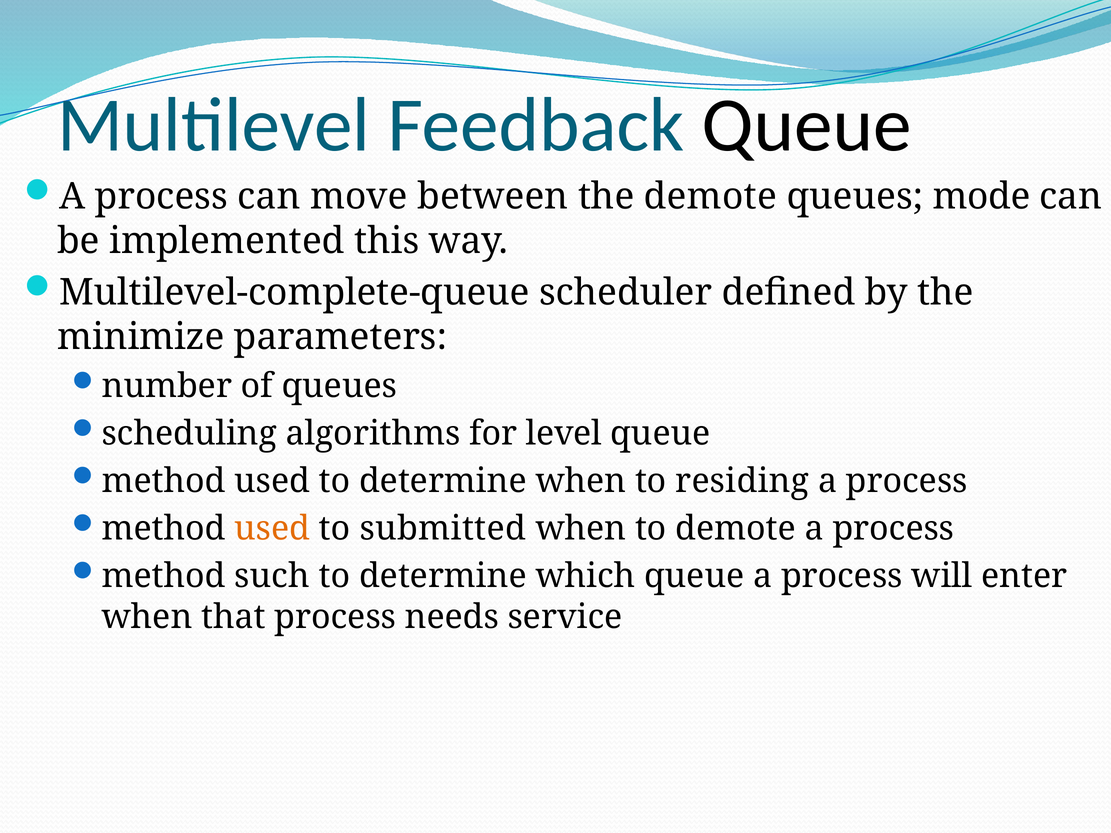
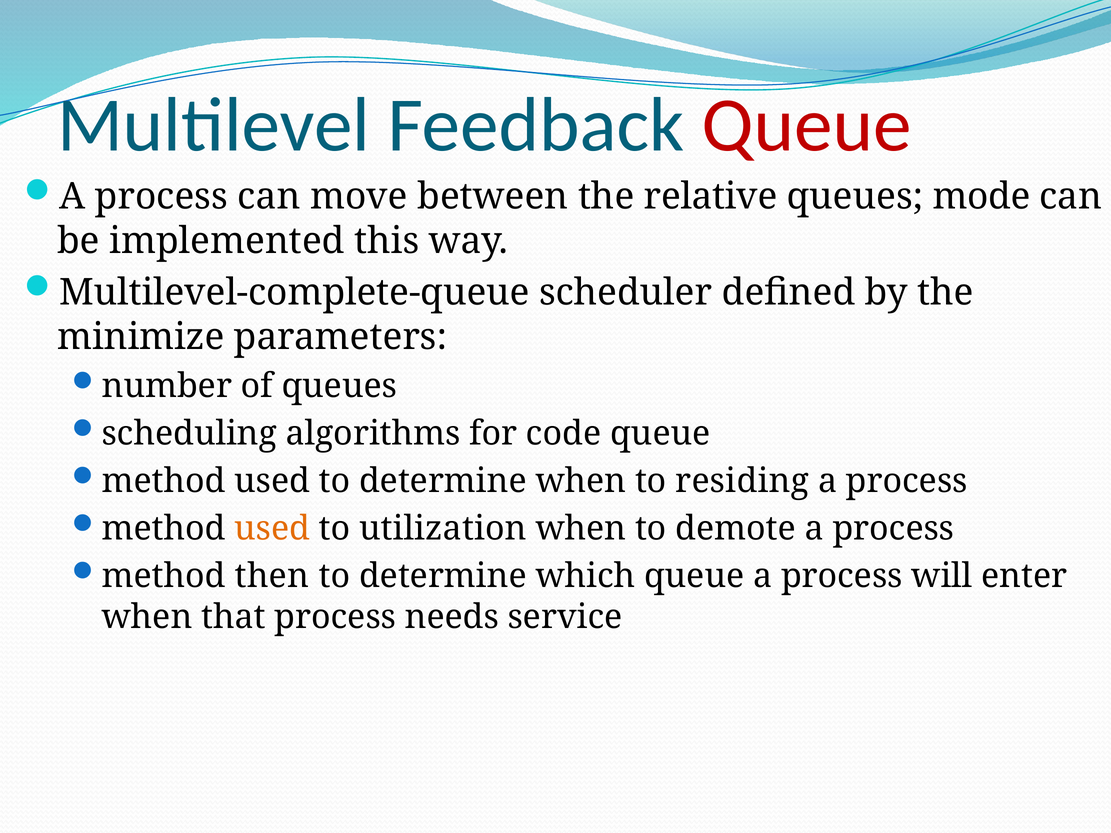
Queue at (807, 125) colour: black -> red
the demote: demote -> relative
level: level -> code
submitted: submitted -> utilization
such: such -> then
